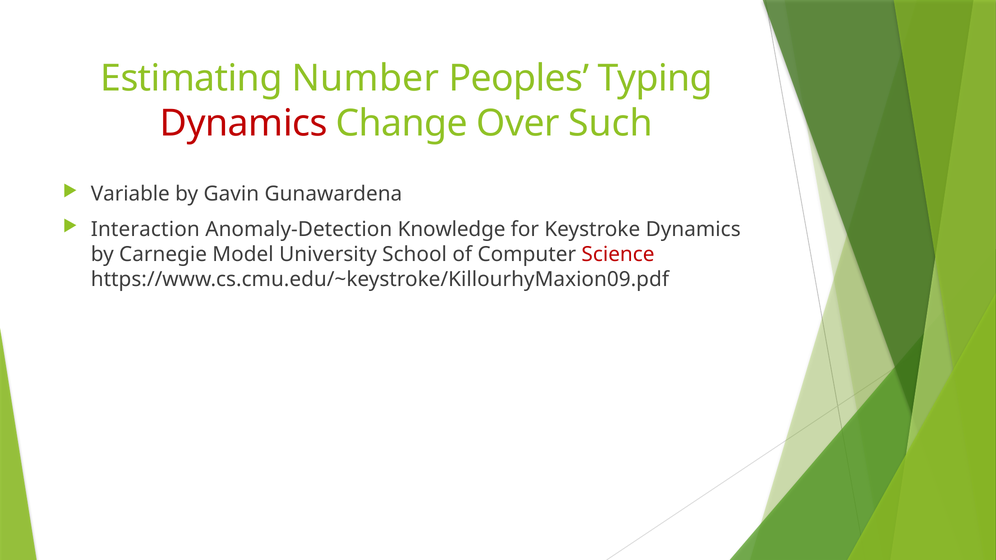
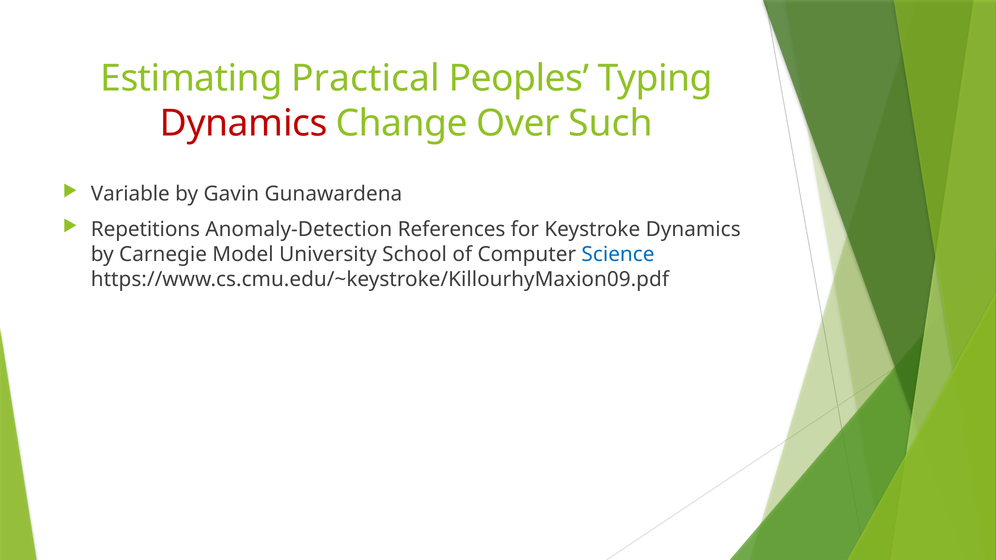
Number: Number -> Practical
Interaction: Interaction -> Repetitions
Knowledge: Knowledge -> References
Science colour: red -> blue
